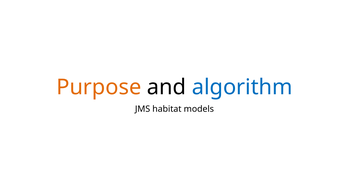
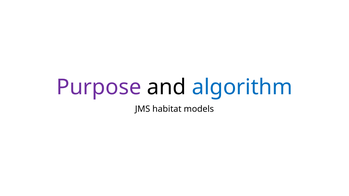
Purpose colour: orange -> purple
